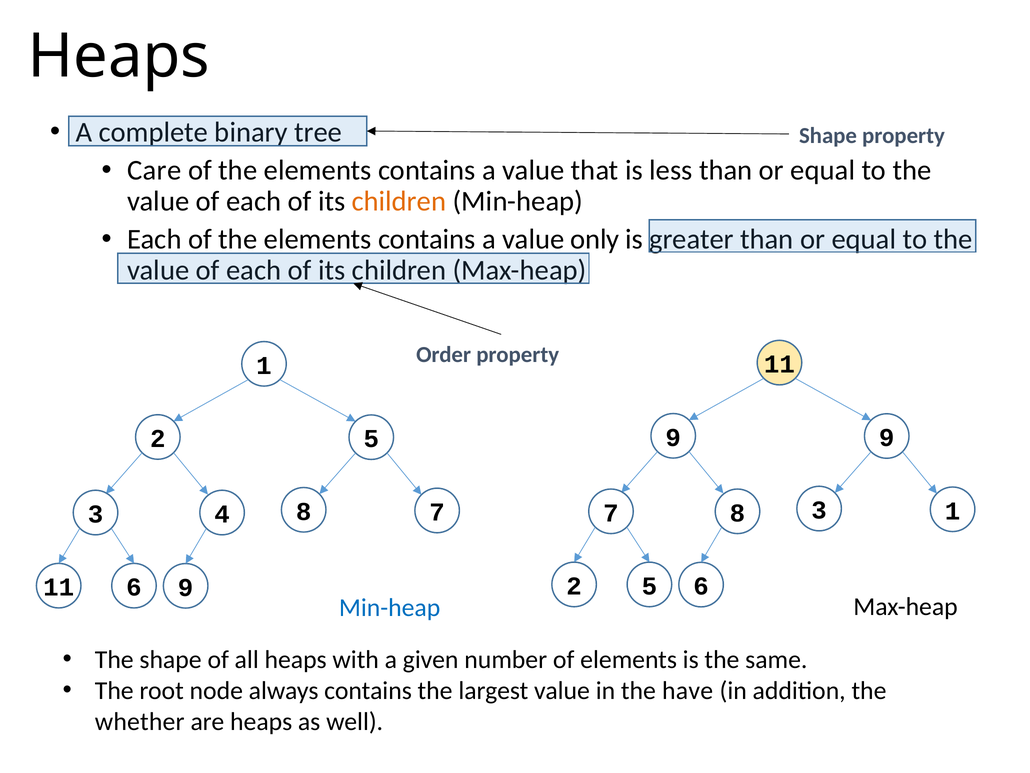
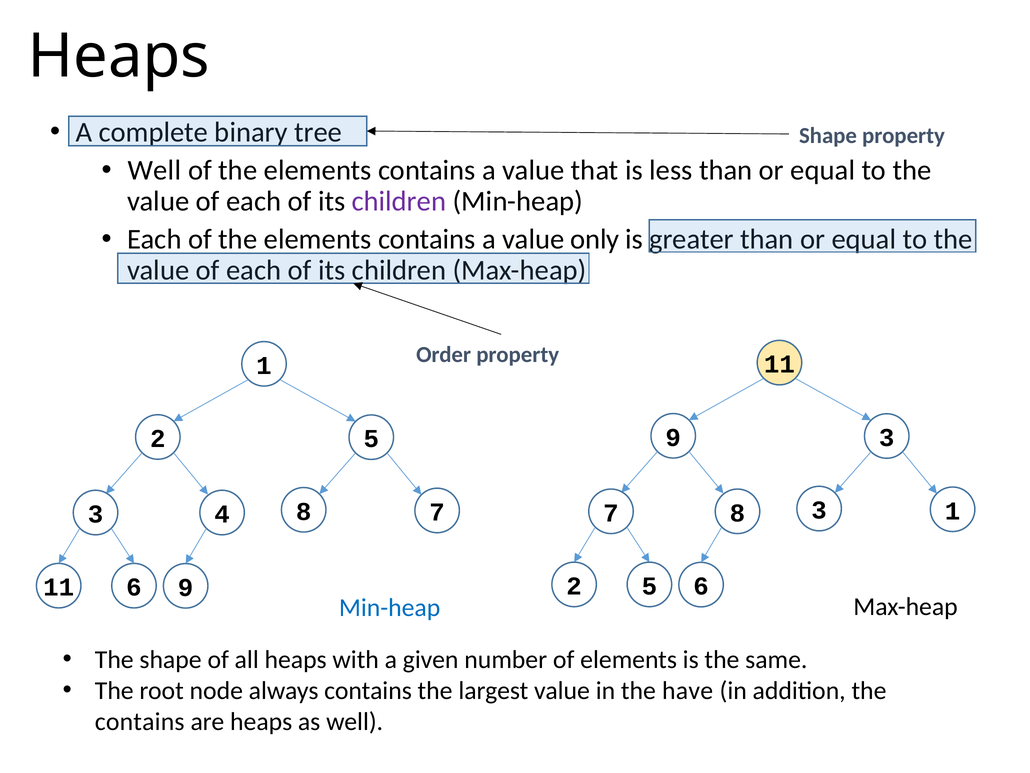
Care at (154, 170): Care -> Well
children at (399, 201) colour: orange -> purple
9 9: 9 -> 3
whether at (140, 721): whether -> contains
